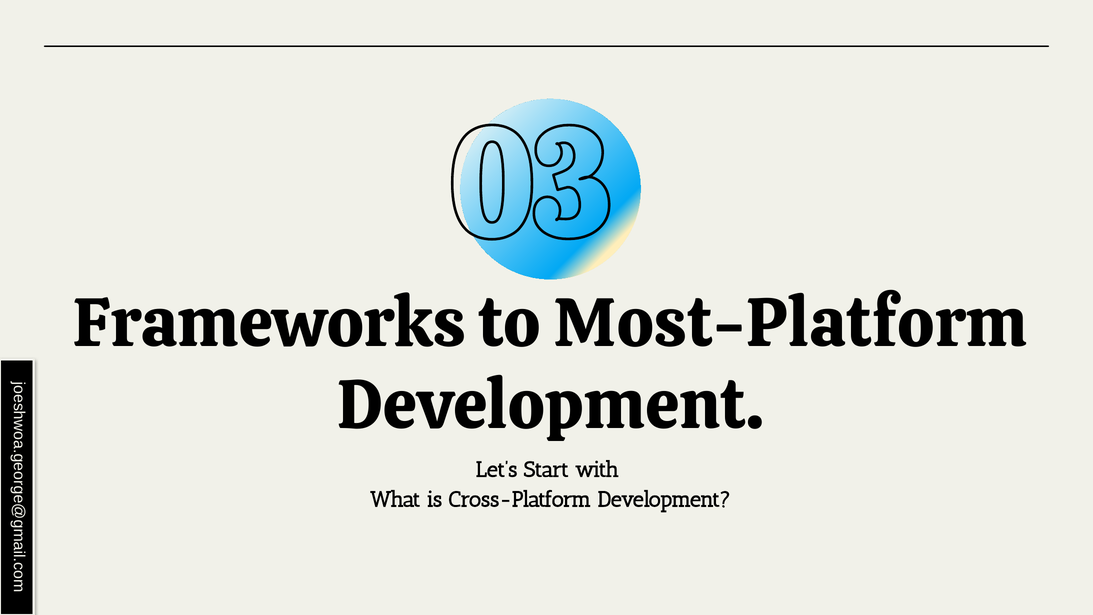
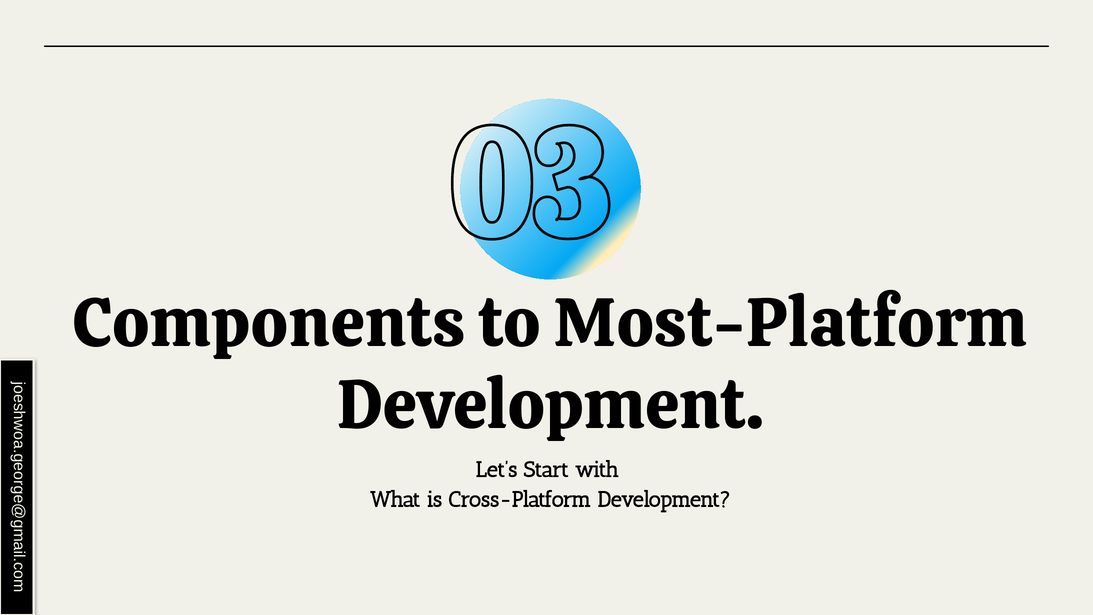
Frameworks: Frameworks -> Components
